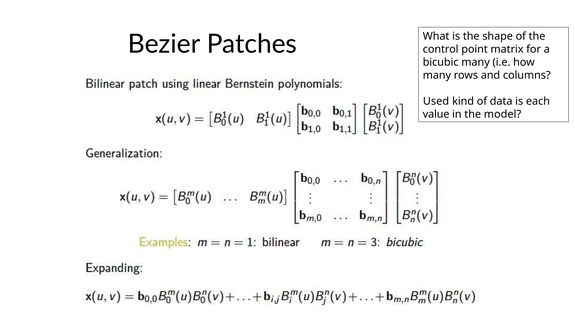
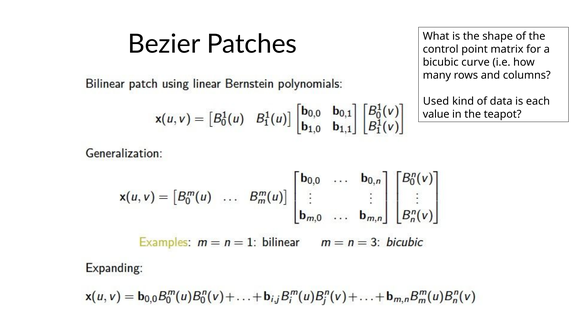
bicubic many: many -> curve
model: model -> teapot
